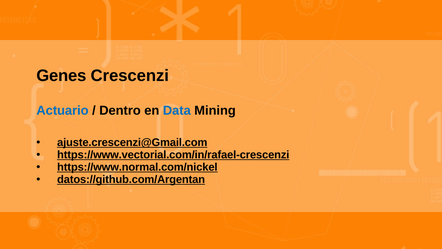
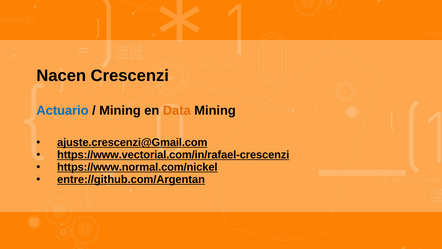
Genes: Genes -> Nacen
Dentro at (120, 110): Dentro -> Mining
Data colour: blue -> orange
datos://github.com/Argentan: datos://github.com/Argentan -> entre://github.com/Argentan
